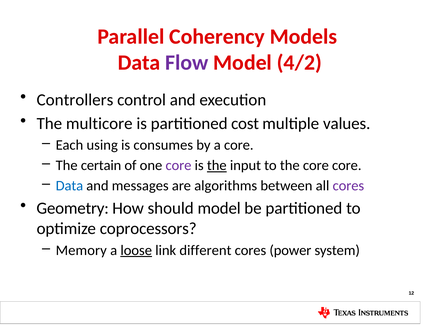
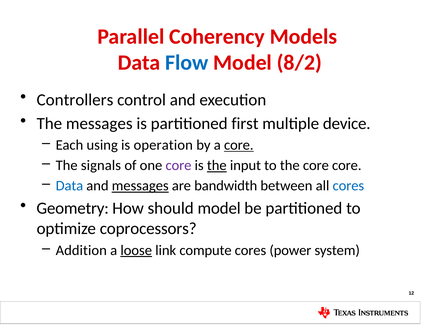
Flow colour: purple -> blue
4/2: 4/2 -> 8/2
The multicore: multicore -> messages
cost: cost -> first
values: values -> device
consumes: consumes -> operation
core at (239, 145) underline: none -> present
certain: certain -> signals
messages at (140, 186) underline: none -> present
algorithms: algorithms -> bandwidth
cores at (348, 186) colour: purple -> blue
Memory: Memory -> Addition
different: different -> compute
